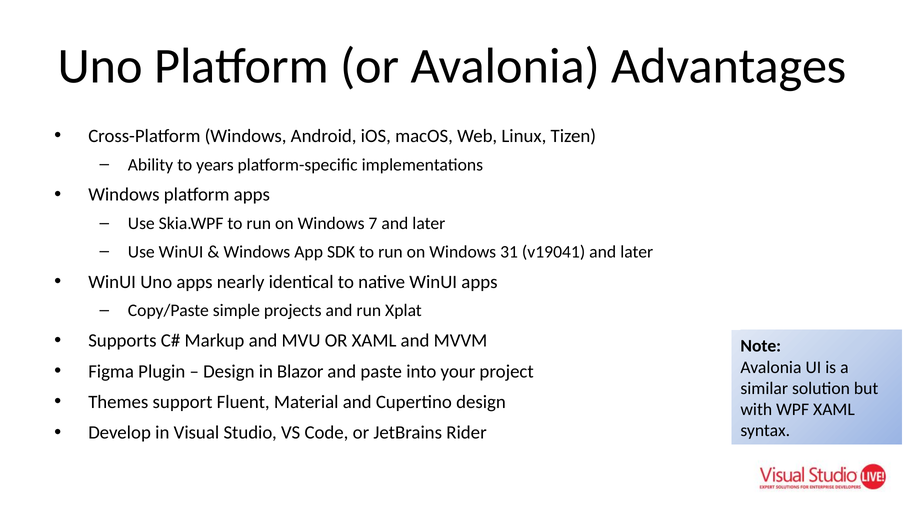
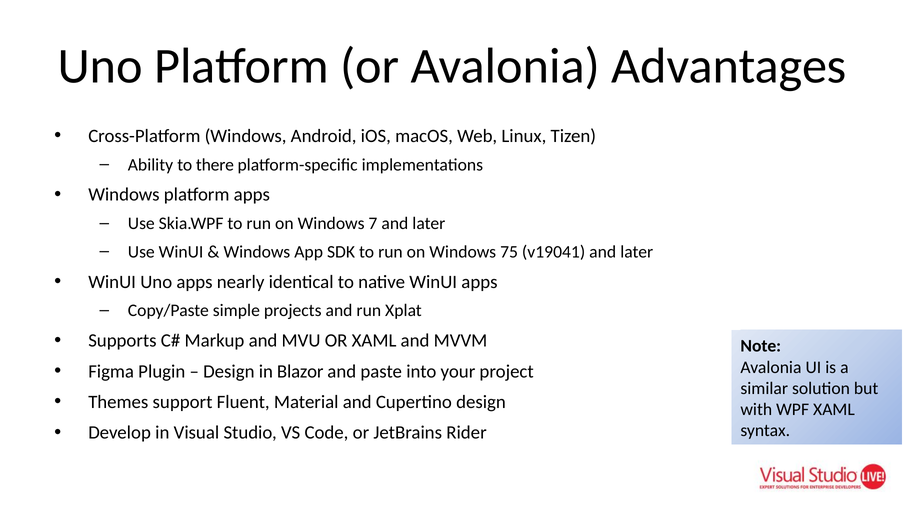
years: years -> there
31: 31 -> 75
